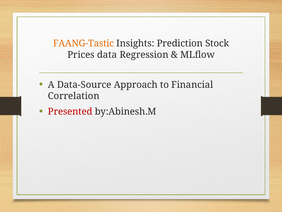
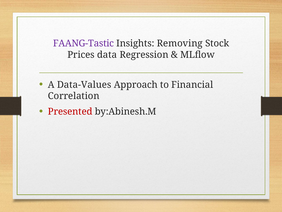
FAANG-Tastic colour: orange -> purple
Prediction: Prediction -> Removing
Data-Source: Data-Source -> Data-Values
